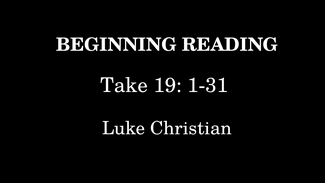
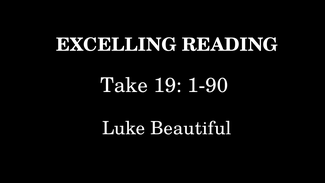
BEGINNING: BEGINNING -> EXCELLING
1-31: 1-31 -> 1-90
Christian: Christian -> Beautiful
